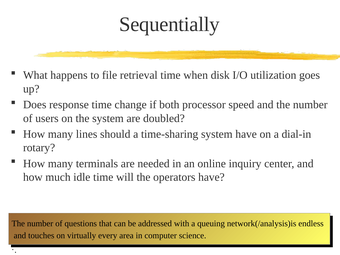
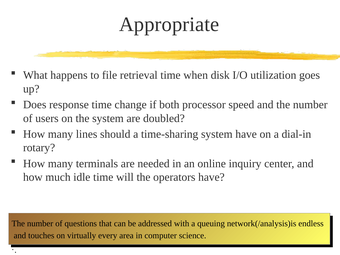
Sequentially: Sequentially -> Appropriate
